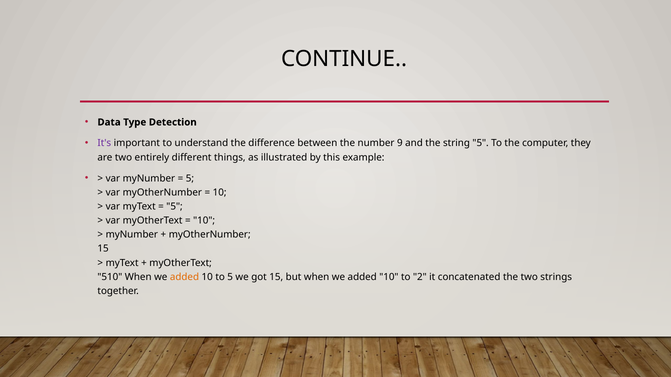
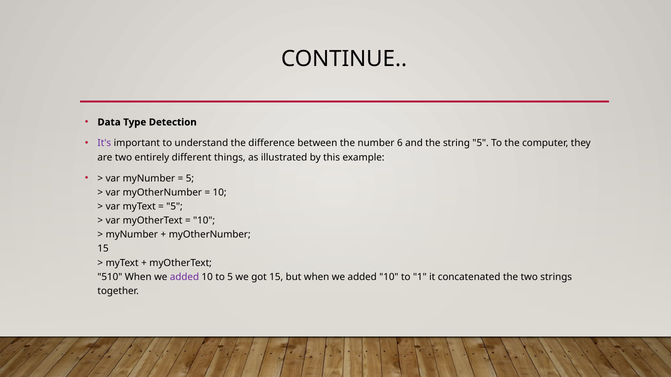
9: 9 -> 6
added at (184, 277) colour: orange -> purple
2: 2 -> 1
